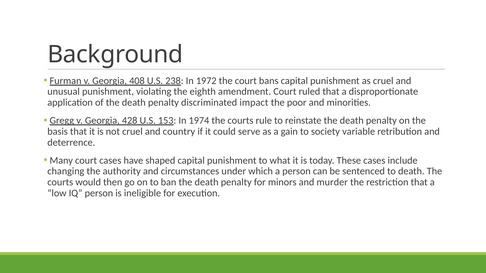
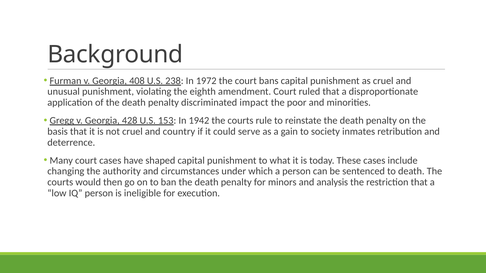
1974: 1974 -> 1942
variable: variable -> inmates
murder: murder -> analysis
